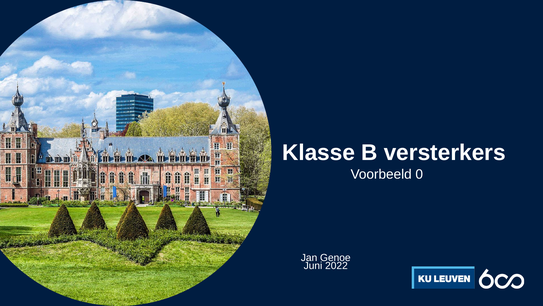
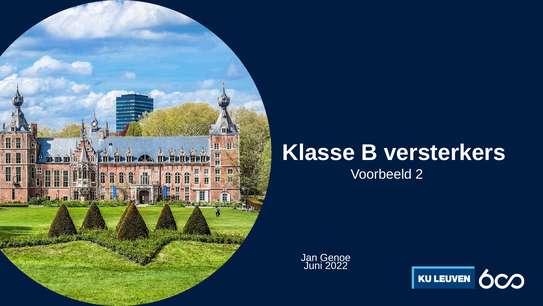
0: 0 -> 2
